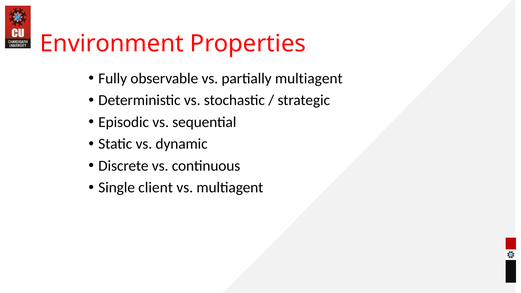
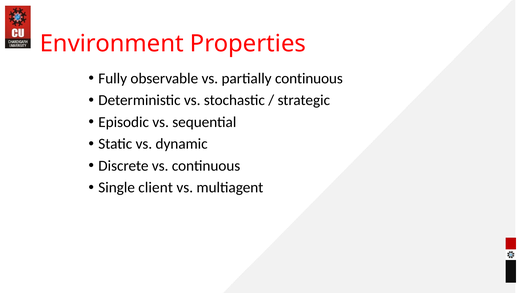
partially multiagent: multiagent -> continuous
